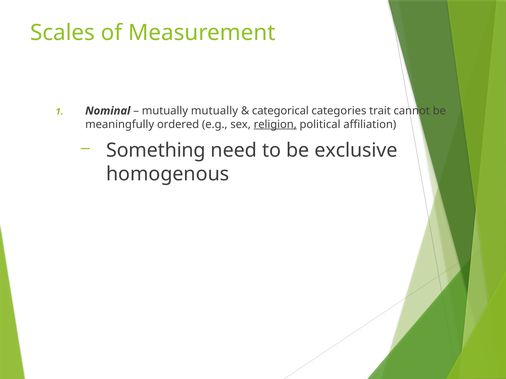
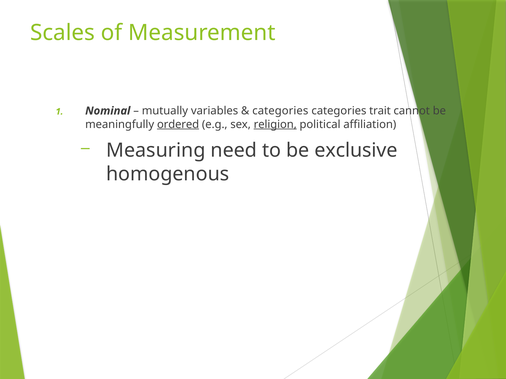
mutually mutually: mutually -> variables
categorical at (280, 111): categorical -> categories
ordered underline: none -> present
Something: Something -> Measuring
